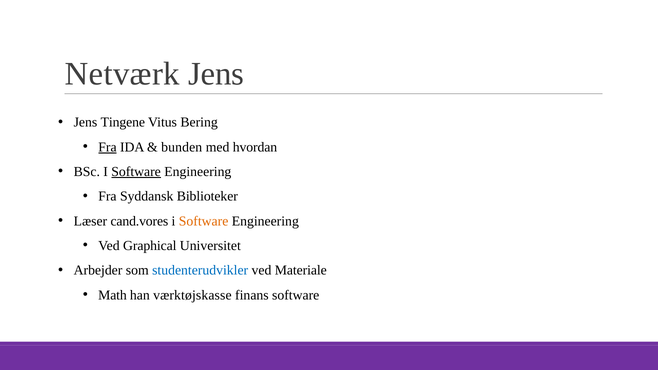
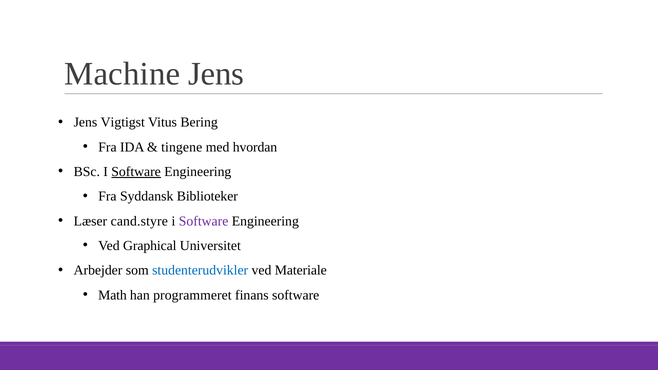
Netværk: Netværk -> Machine
Tingene: Tingene -> Vigtigst
Fra at (107, 147) underline: present -> none
bunden: bunden -> tingene
cand.vores: cand.vores -> cand.styre
Software at (204, 221) colour: orange -> purple
værktøjskasse: værktøjskasse -> programmeret
